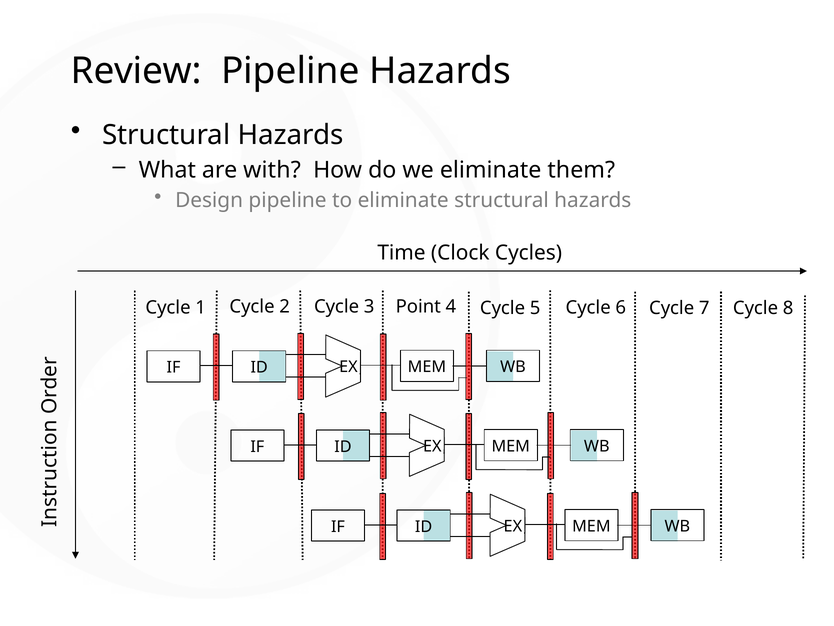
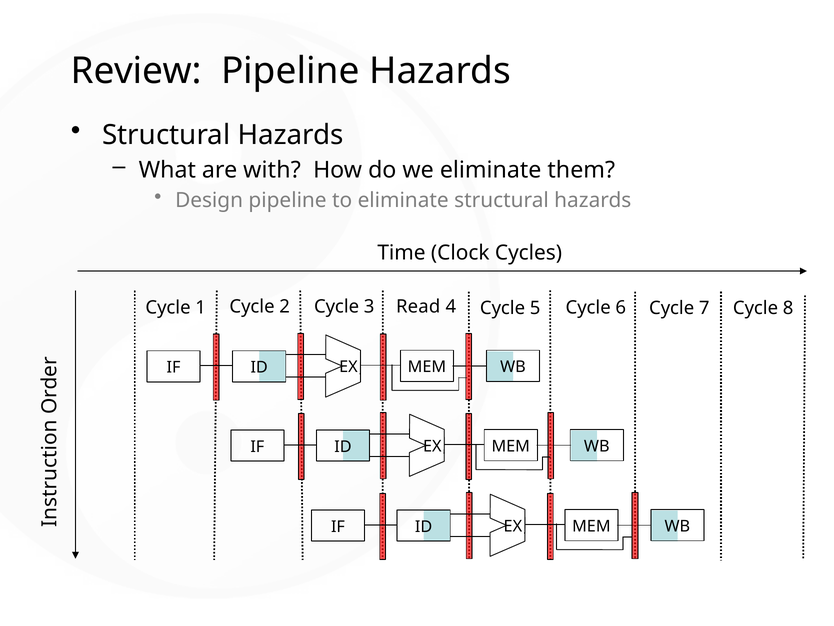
Point: Point -> Read
